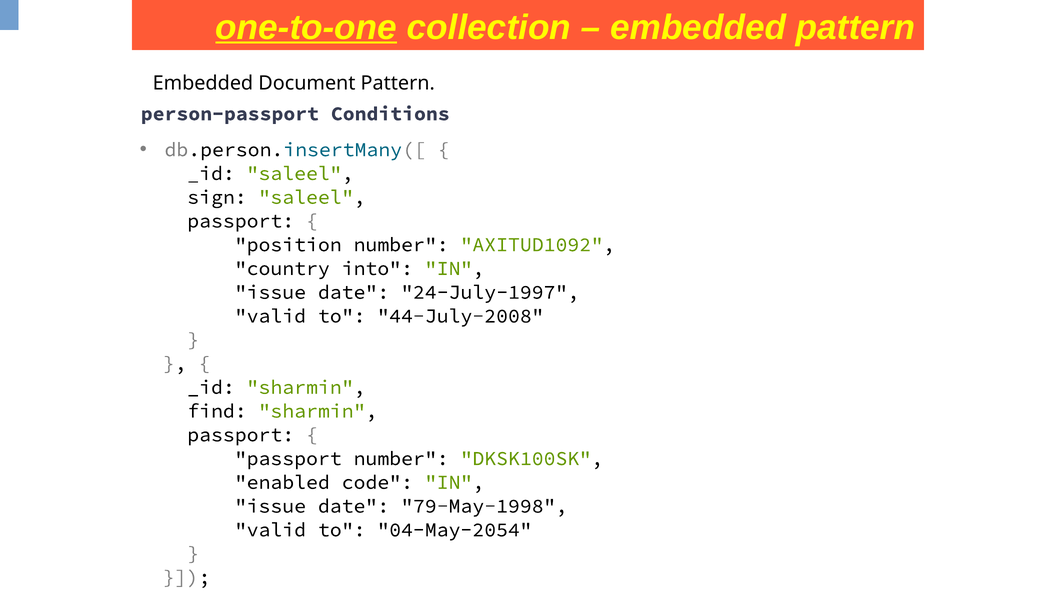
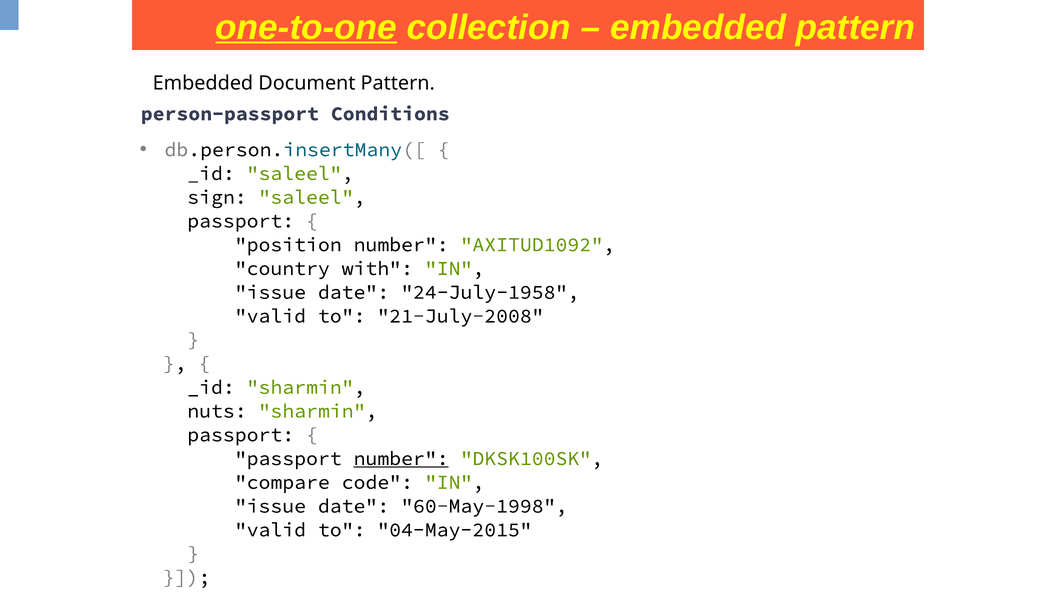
into: into -> with
24-July-1997: 24-July-1997 -> 24-July-1958
44-July-2008: 44-July-2008 -> 21-July-2008
find: find -> nuts
number at (401, 459) underline: none -> present
enabled: enabled -> compare
79-May-1998: 79-May-1998 -> 60-May-1998
04-May-2054: 04-May-2054 -> 04-May-2015
